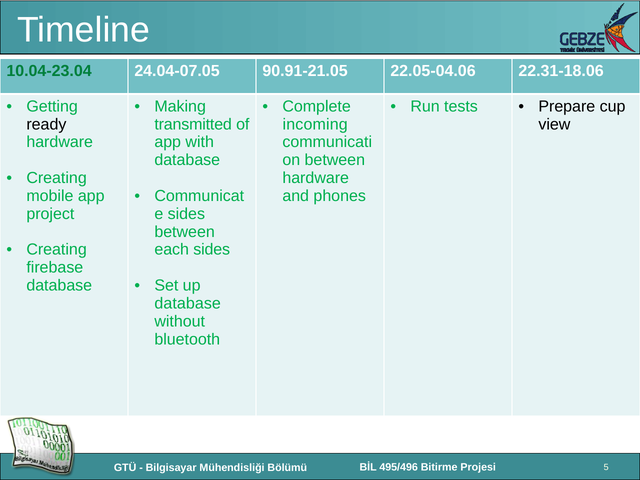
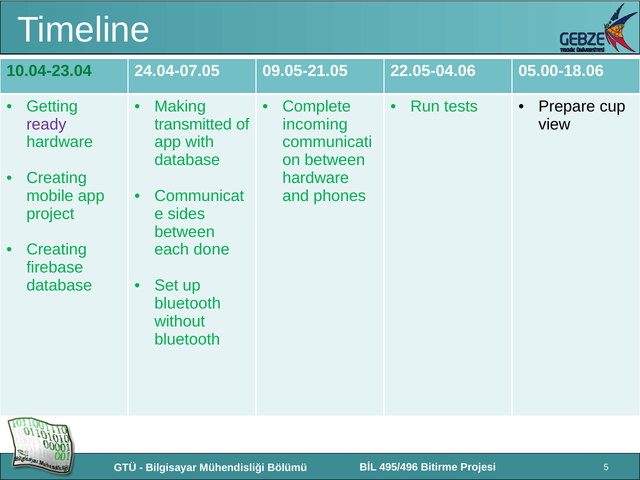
90.91-21.05: 90.91-21.05 -> 09.05-21.05
22.31-18.06: 22.31-18.06 -> 05.00-18.06
ready colour: black -> purple
each sides: sides -> done
database at (188, 303): database -> bluetooth
